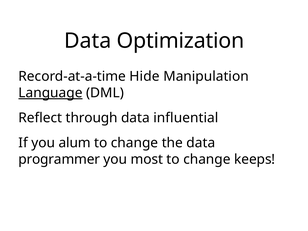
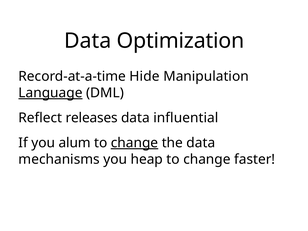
through: through -> releases
change at (135, 143) underline: none -> present
programmer: programmer -> mechanisms
most: most -> heap
keeps: keeps -> faster
